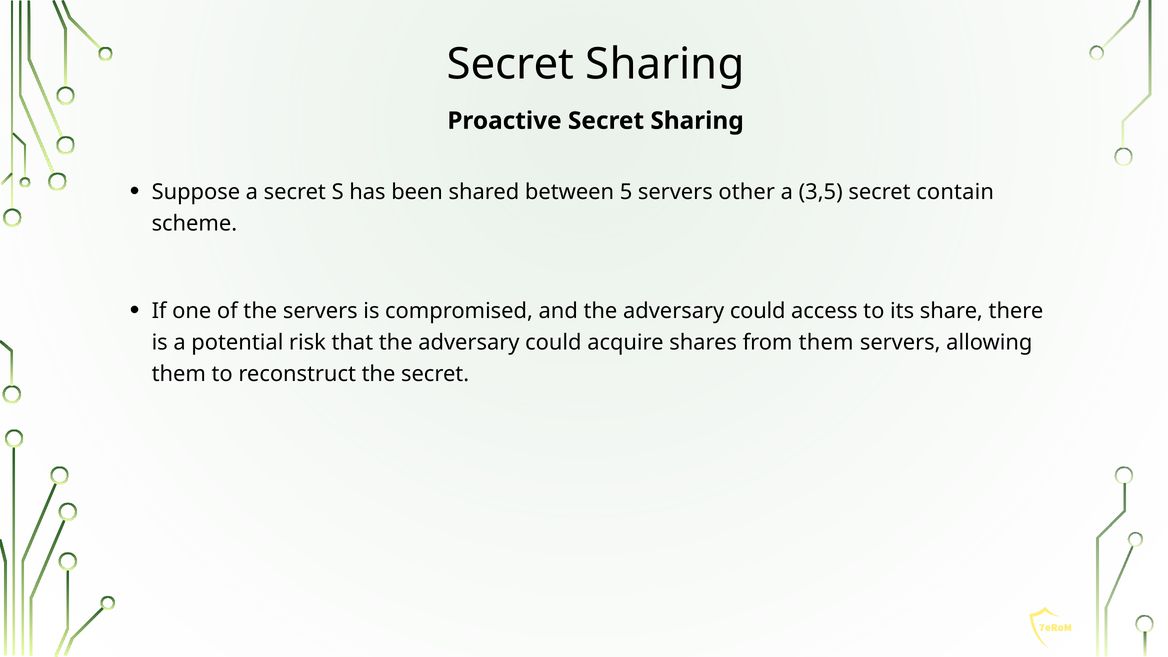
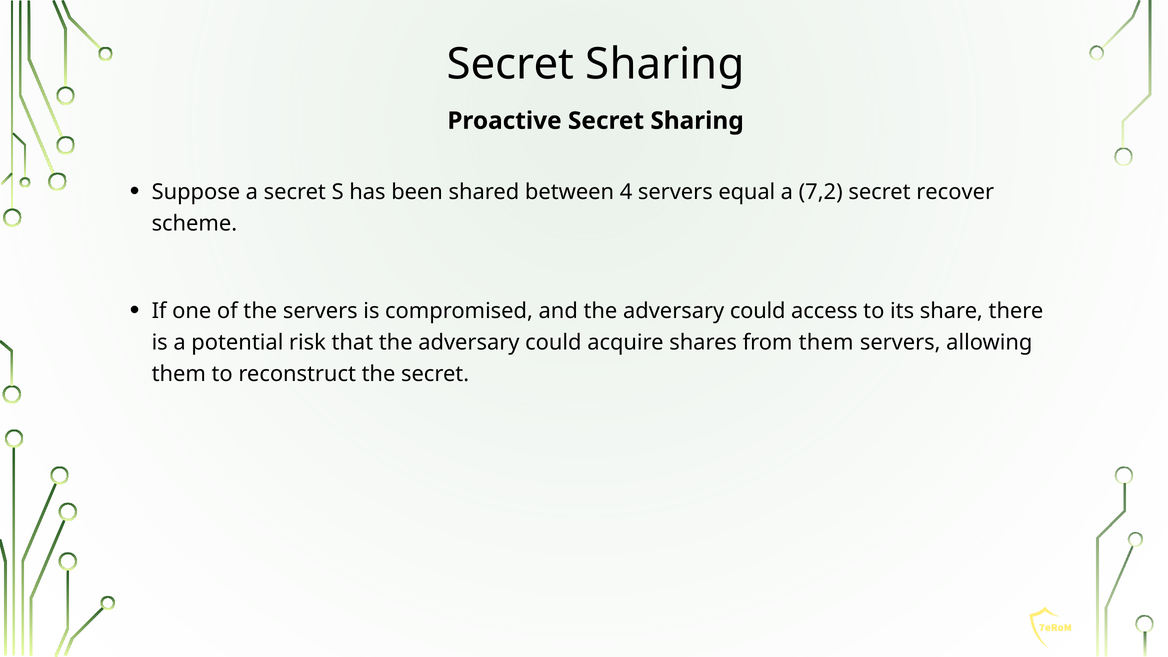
5: 5 -> 4
other: other -> equal
3,5: 3,5 -> 7,2
contain: contain -> recover
